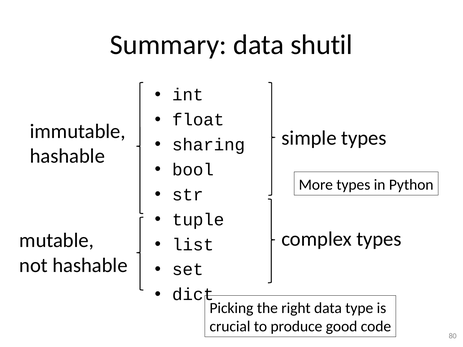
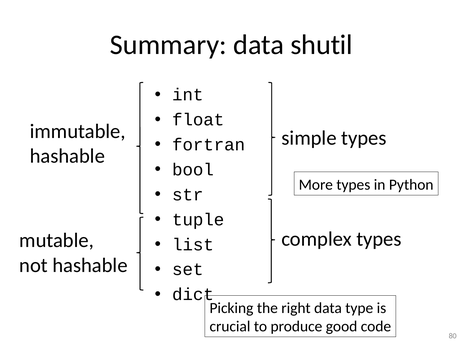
sharing: sharing -> fortran
